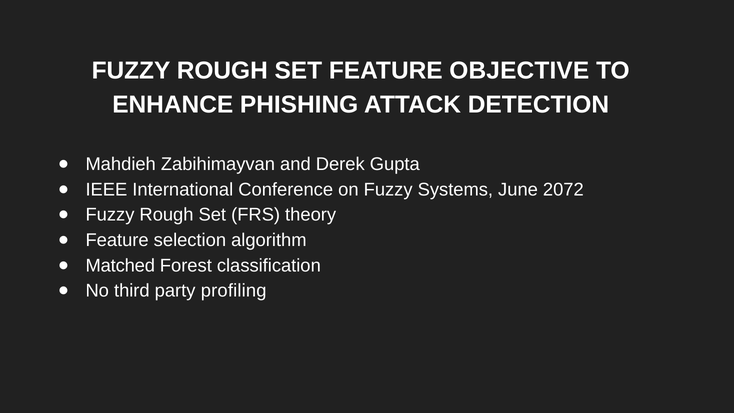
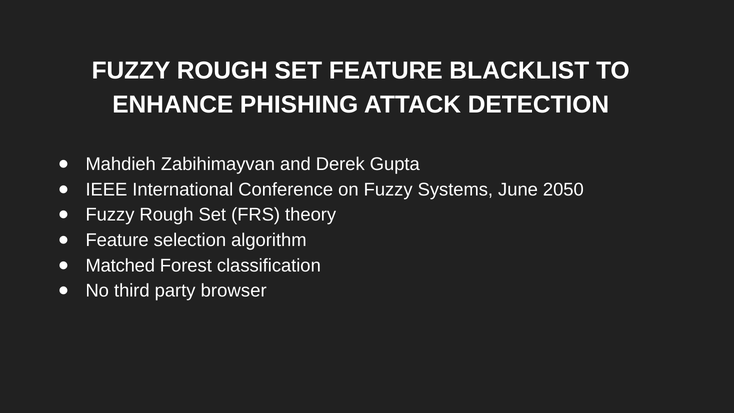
OBJECTIVE: OBJECTIVE -> BLACKLIST
2072: 2072 -> 2050
profiling: profiling -> browser
